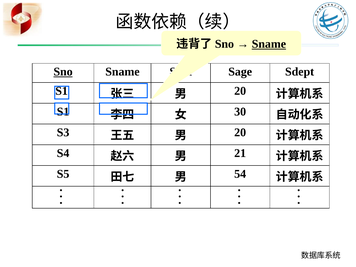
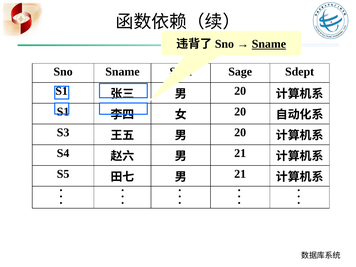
Sno underline: present -> none
30 at (240, 112): 30 -> 20
54 at (240, 174): 54 -> 21
